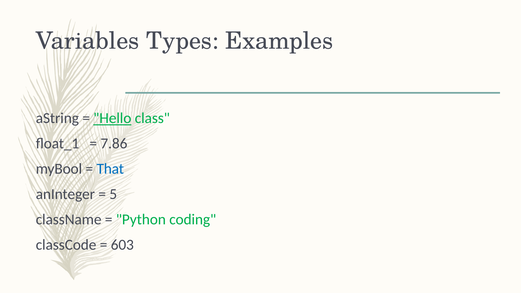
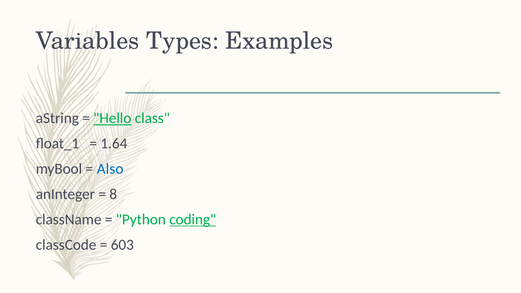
7.86: 7.86 -> 1.64
That: That -> Also
5: 5 -> 8
coding underline: none -> present
